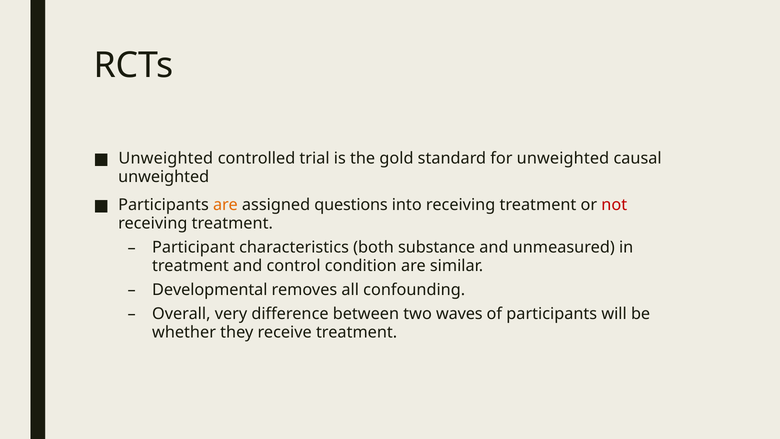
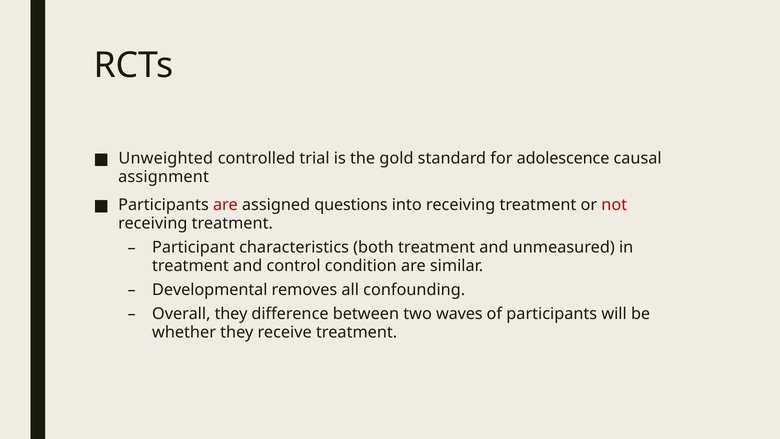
for unweighted: unweighted -> adolescence
unweighted at (164, 177): unweighted -> assignment
are at (225, 205) colour: orange -> red
both substance: substance -> treatment
Overall very: very -> they
